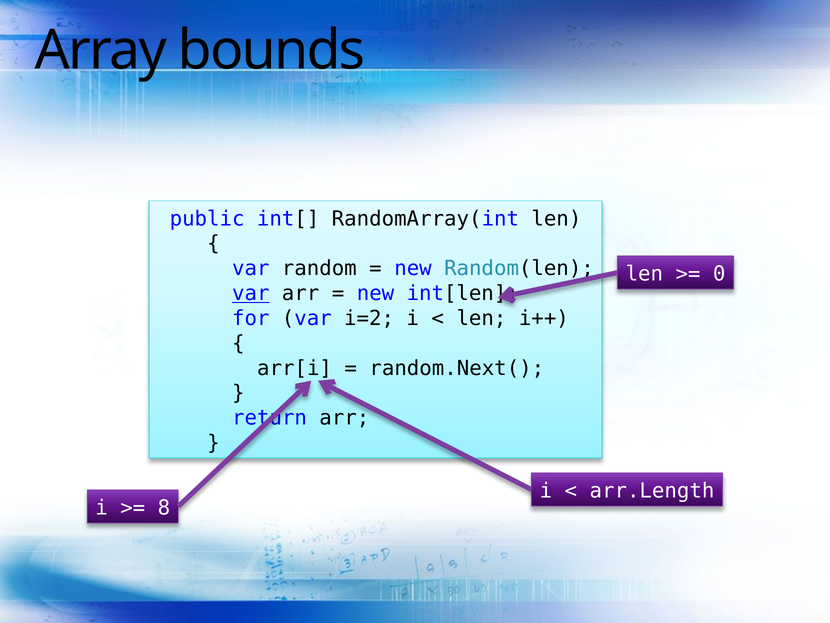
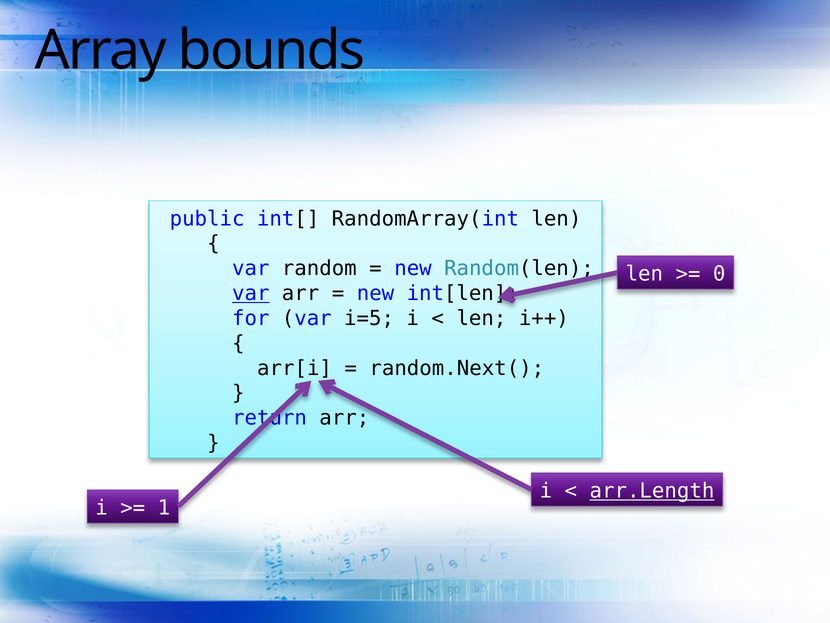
i=2: i=2 -> i=5
arr.Length underline: none -> present
8: 8 -> 1
